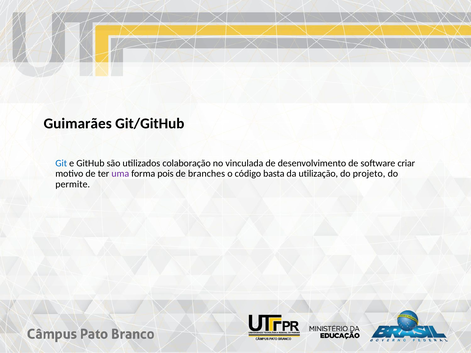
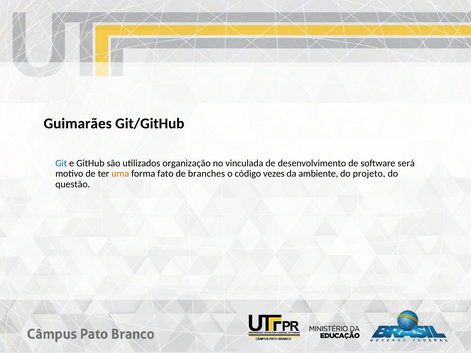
colaboração: colaboração -> organização
criar: criar -> será
uma colour: purple -> orange
pois: pois -> fato
basta: basta -> vezes
utilização: utilização -> ambiente
permite: permite -> questão
